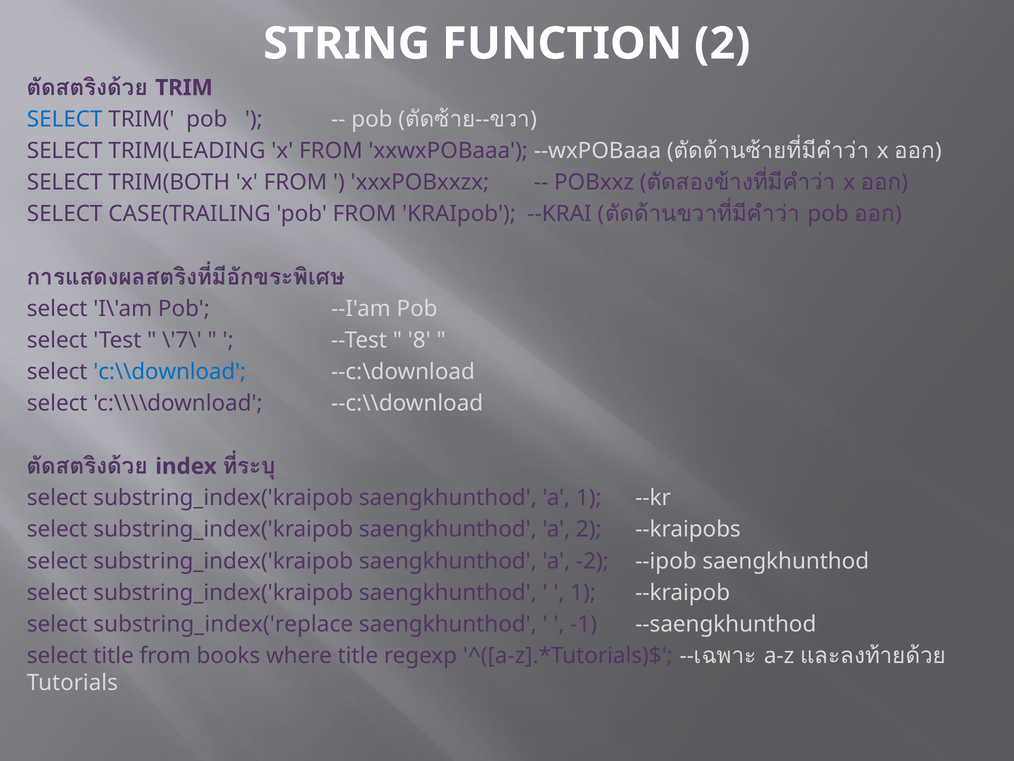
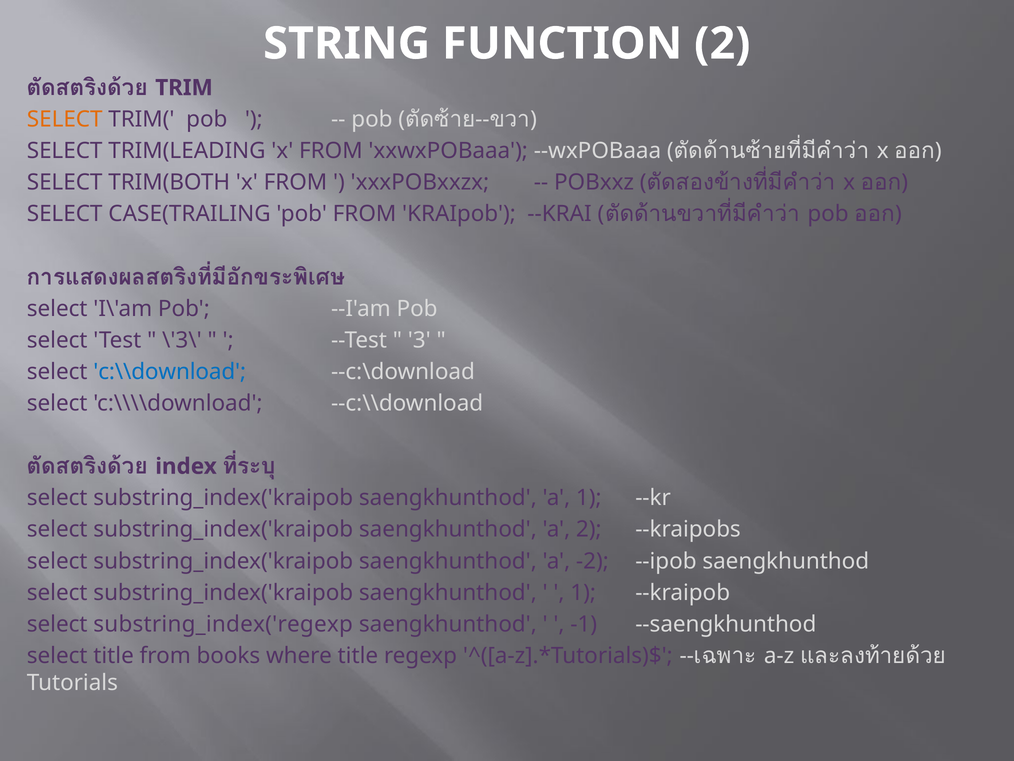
SELECT at (65, 119) colour: blue -> orange
\'7\: \'7\ -> \'3\
8: 8 -> 3
substring_index('replace: substring_index('replace -> substring_index('regexp
